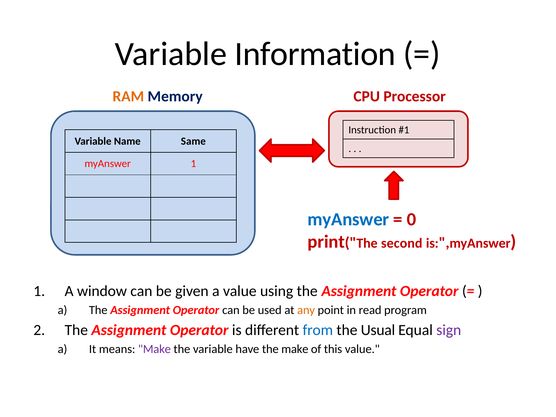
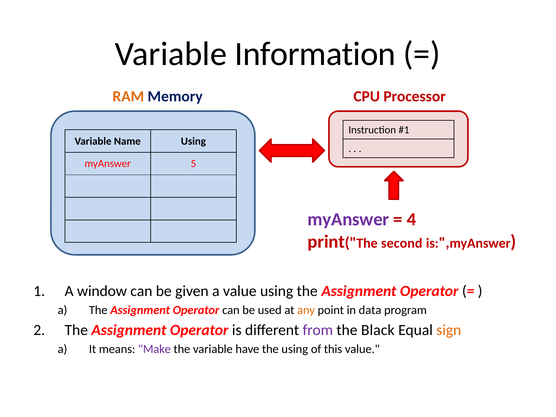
Name Same: Same -> Using
myAnswer 1: 1 -> 5
myAnswer at (348, 219) colour: blue -> purple
0: 0 -> 4
read: read -> data
from colour: blue -> purple
Usual: Usual -> Black
sign colour: purple -> orange
the make: make -> using
